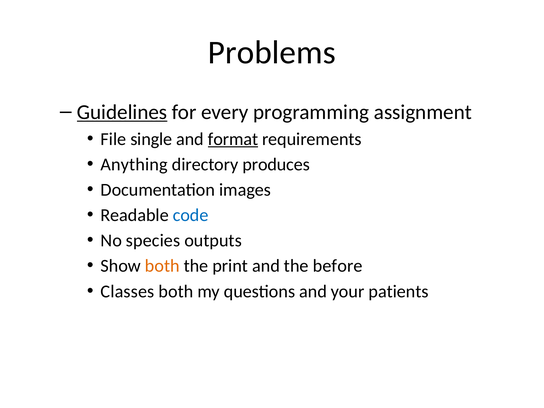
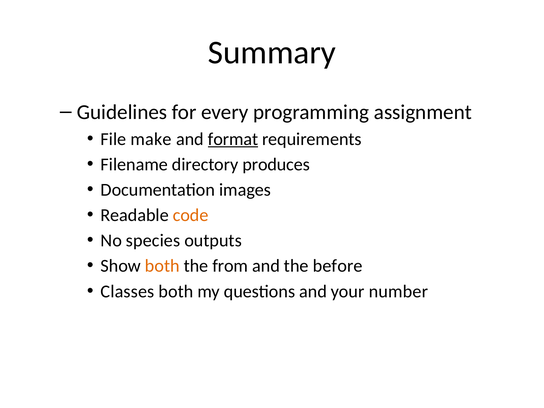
Problems: Problems -> Summary
Guidelines underline: present -> none
single: single -> make
Anything: Anything -> Filename
code colour: blue -> orange
print: print -> from
patients: patients -> number
